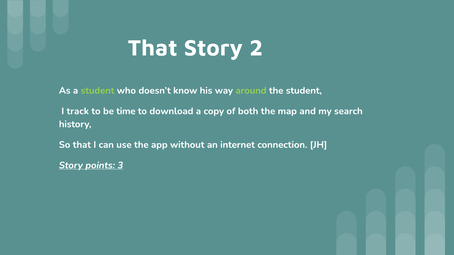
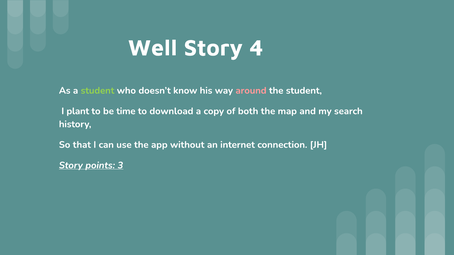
That at (153, 48): That -> Well
2: 2 -> 4
around colour: light green -> pink
track: track -> plant
